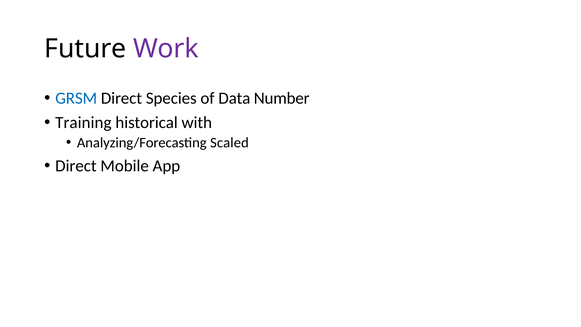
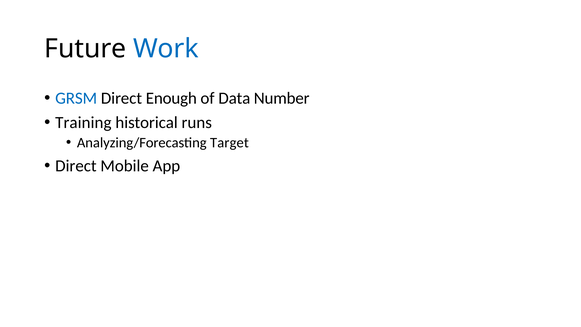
Work colour: purple -> blue
Species: Species -> Enough
with: with -> runs
Scaled: Scaled -> Target
